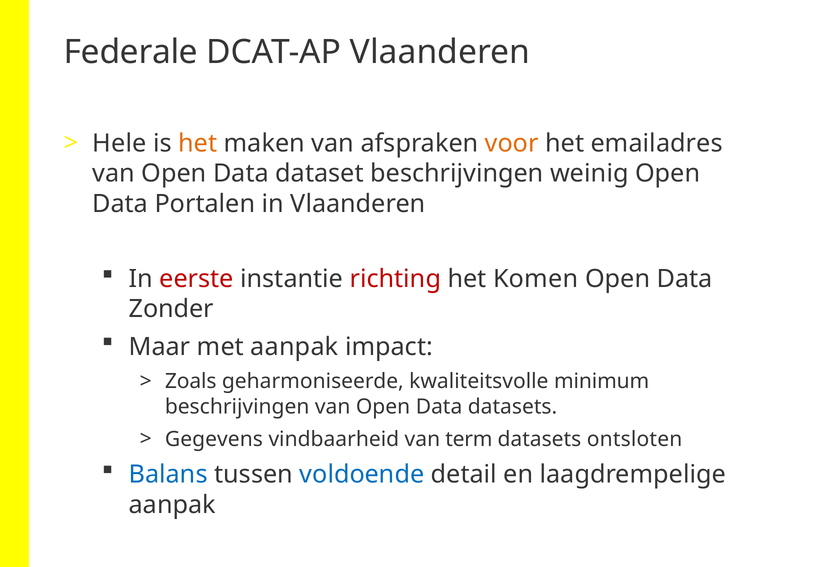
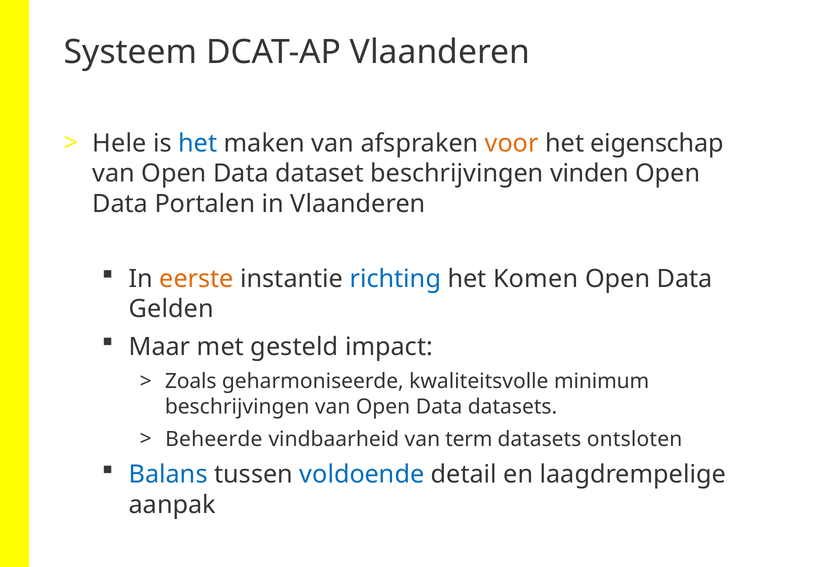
Federale: Federale -> Systeem
het at (198, 143) colour: orange -> blue
emailadres: emailadres -> eigenschap
weinig: weinig -> vinden
eerste colour: red -> orange
richting colour: red -> blue
Zonder: Zonder -> Gelden
met aanpak: aanpak -> gesteld
Gegevens: Gegevens -> Beheerde
